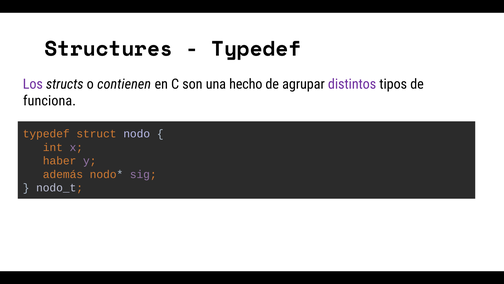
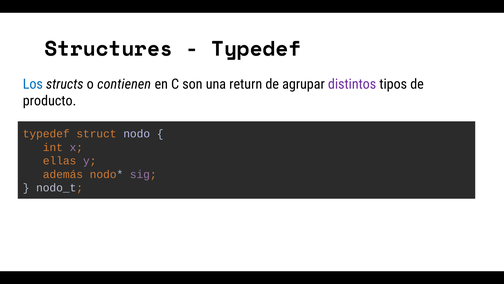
Los colour: purple -> blue
hecho: hecho -> return
funciona: funciona -> producto
haber: haber -> ellas
